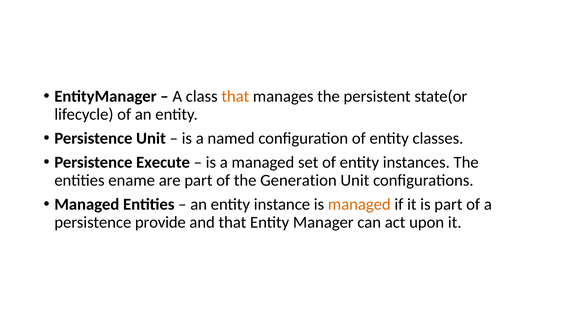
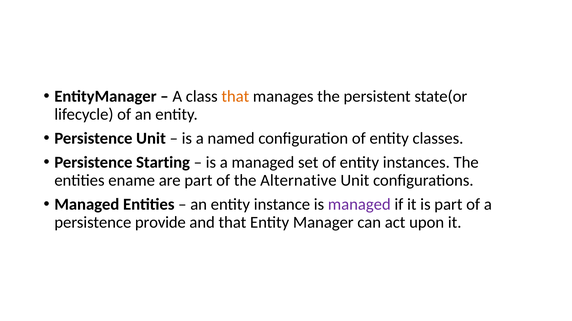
Execute: Execute -> Starting
Generation: Generation -> Alternative
managed at (359, 205) colour: orange -> purple
